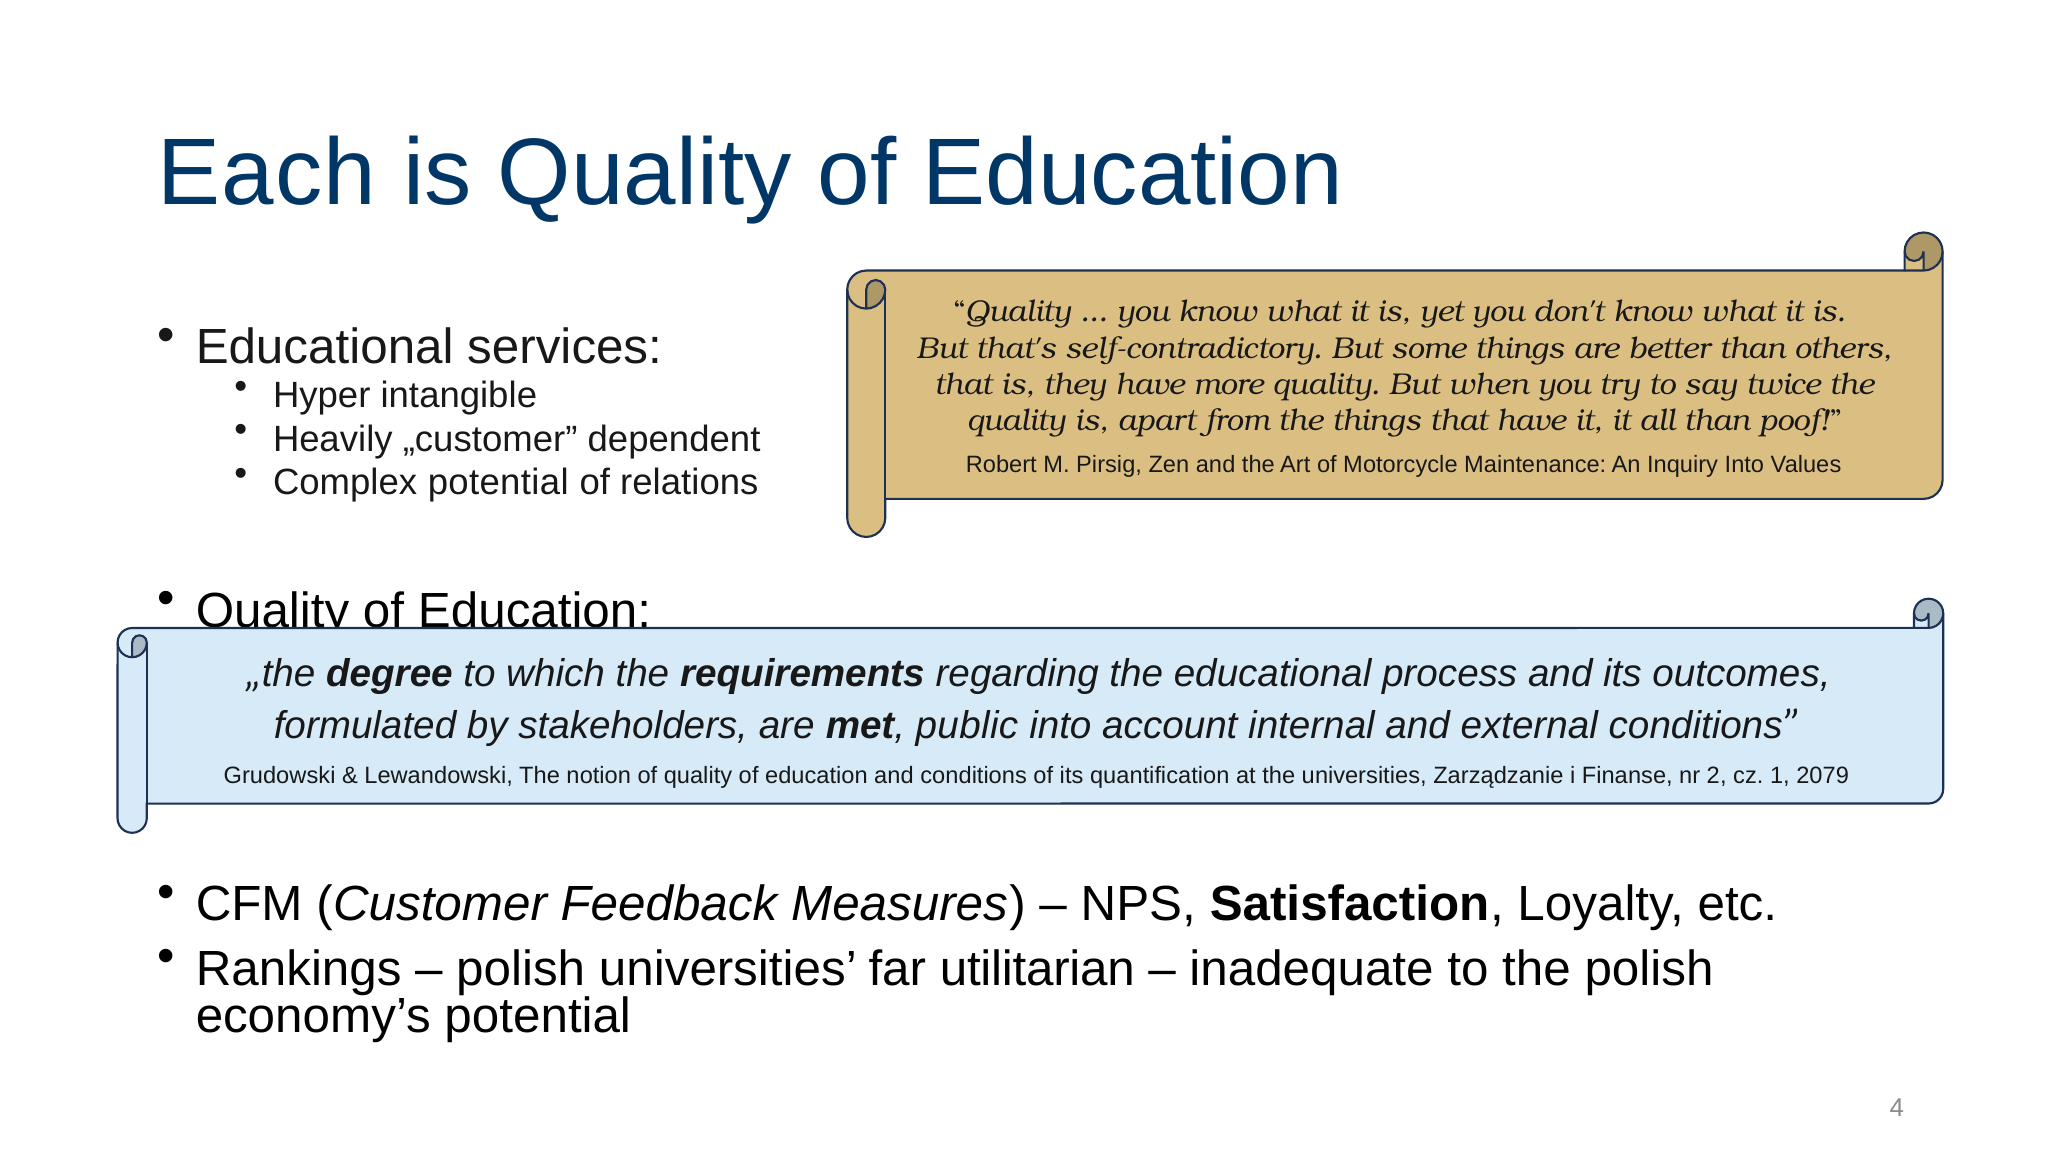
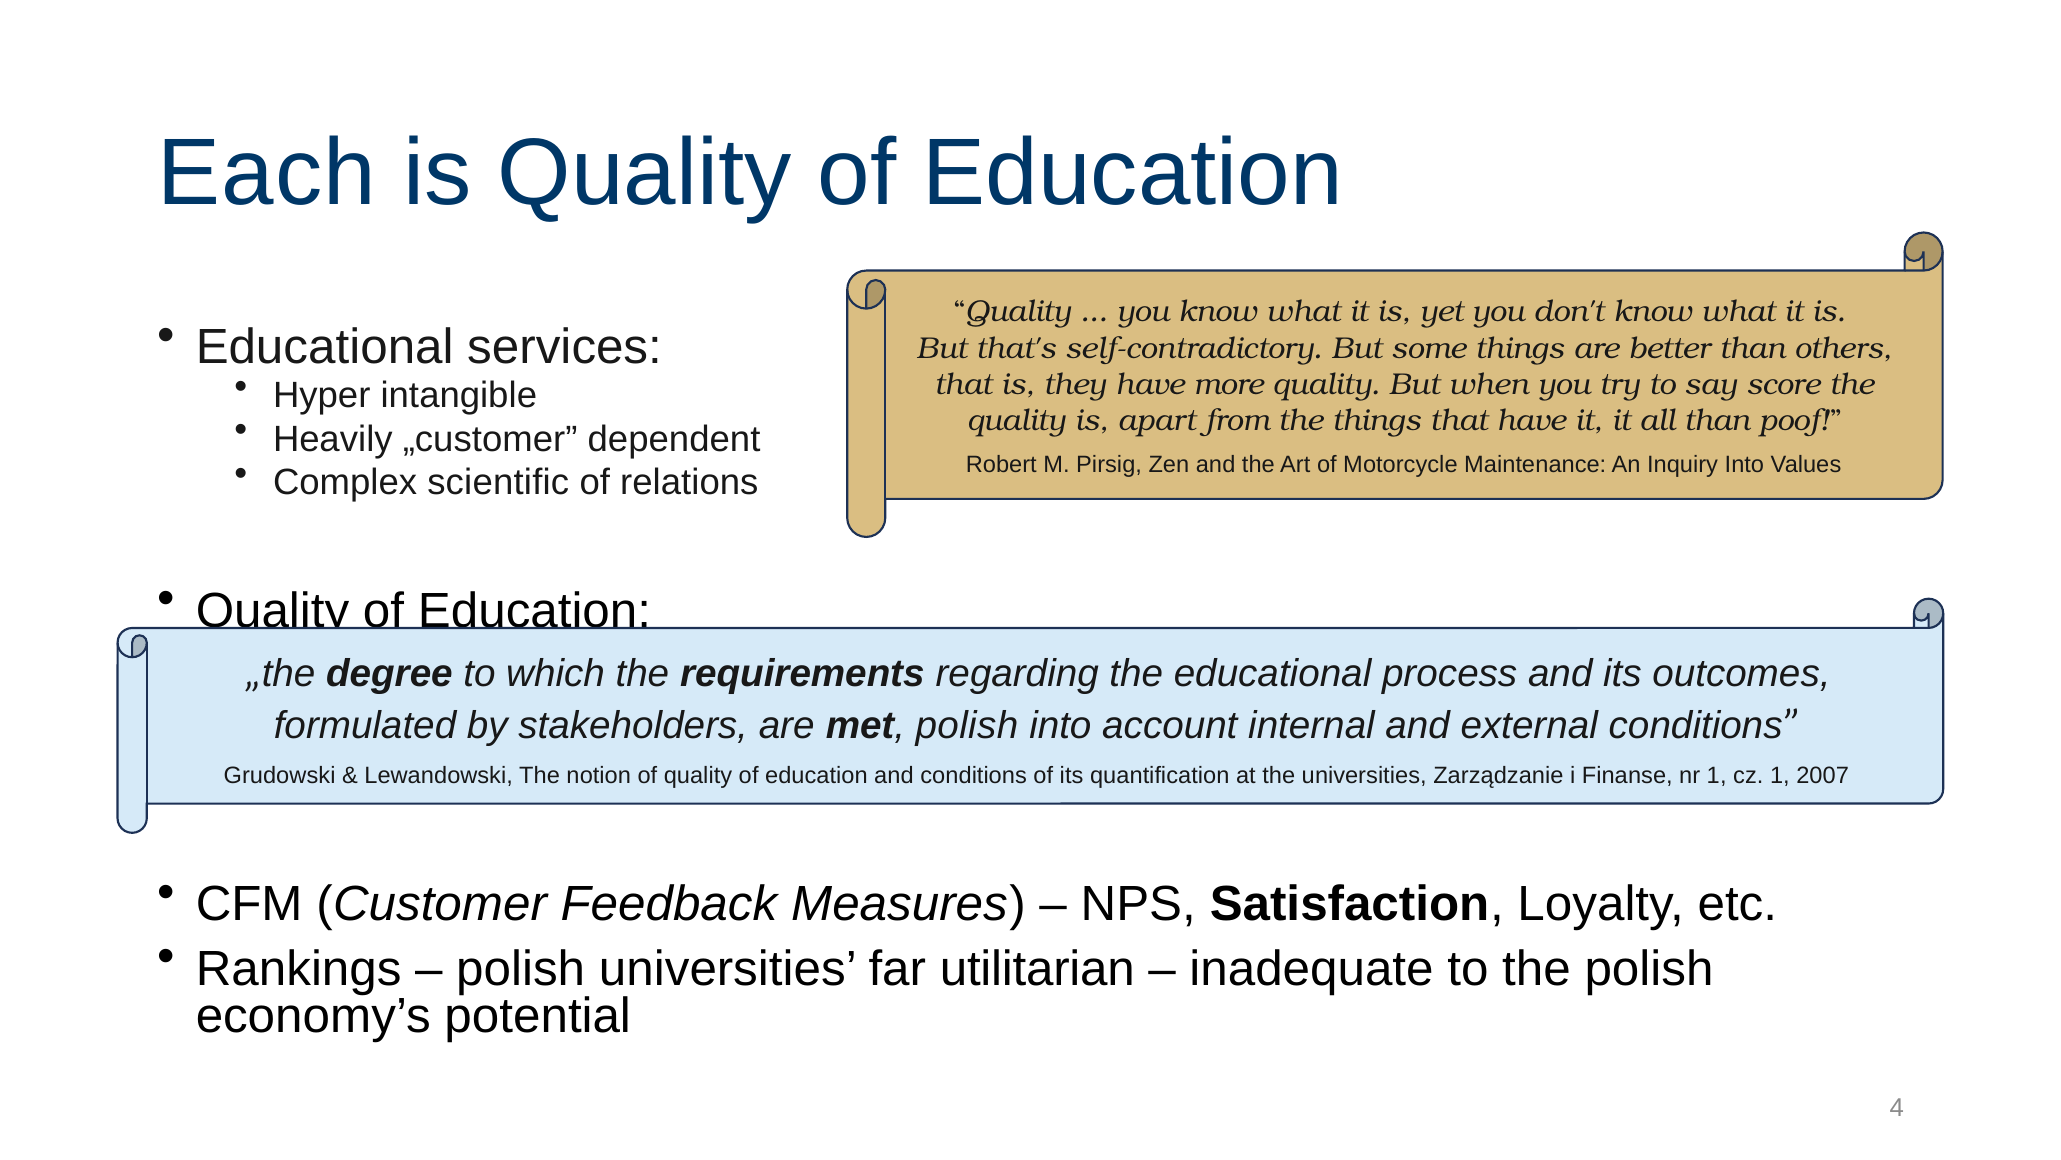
twice: twice -> score
Complex potential: potential -> scientific
met public: public -> polish
nr 2: 2 -> 1
2079: 2079 -> 2007
